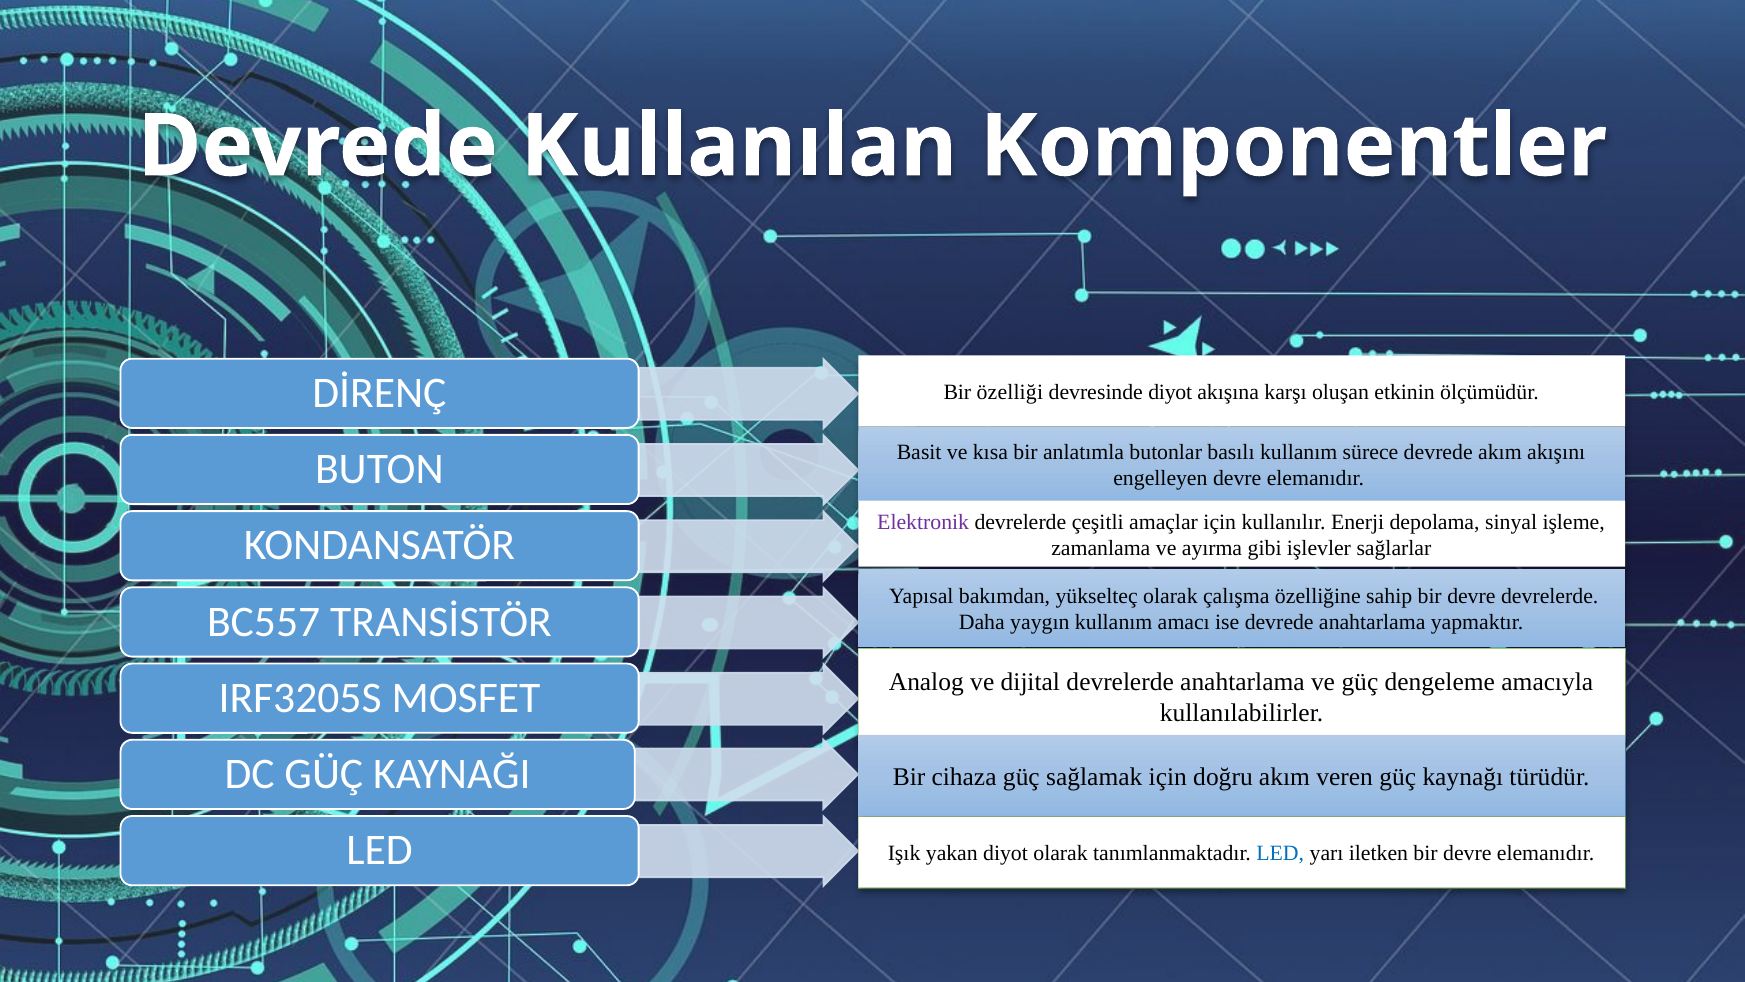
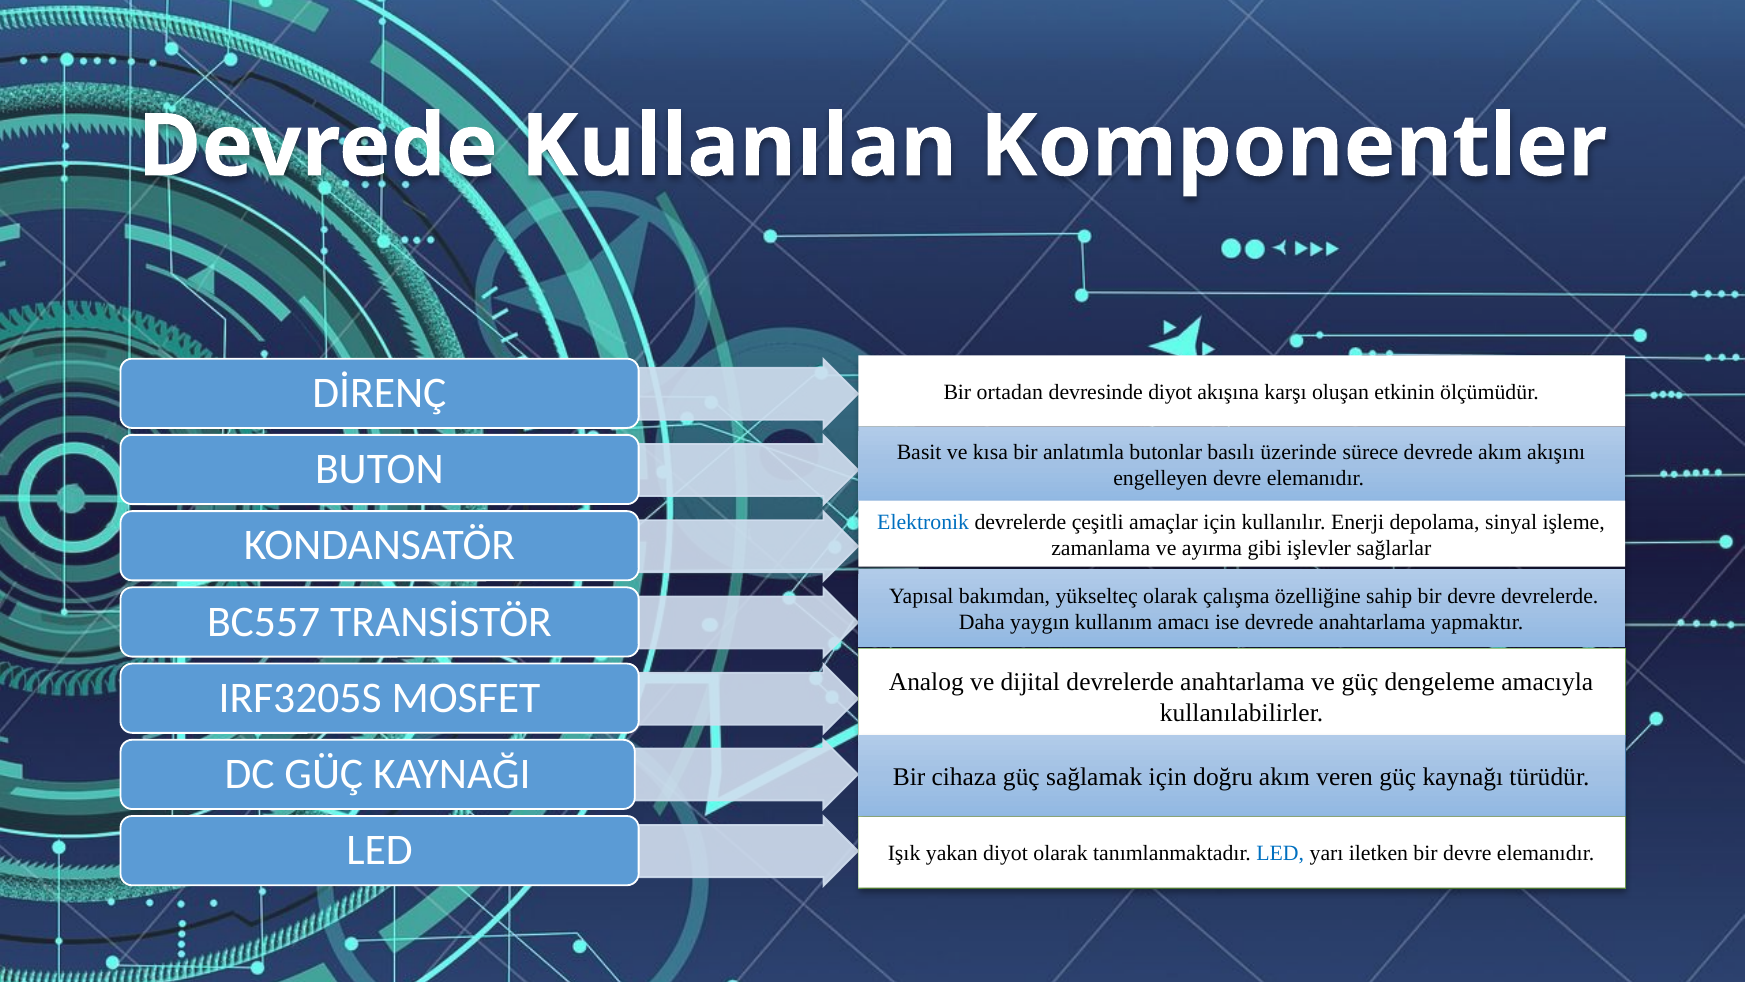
özelliği: özelliği -> ortadan
basılı kullanım: kullanım -> üzerinde
Elektronik colour: purple -> blue
